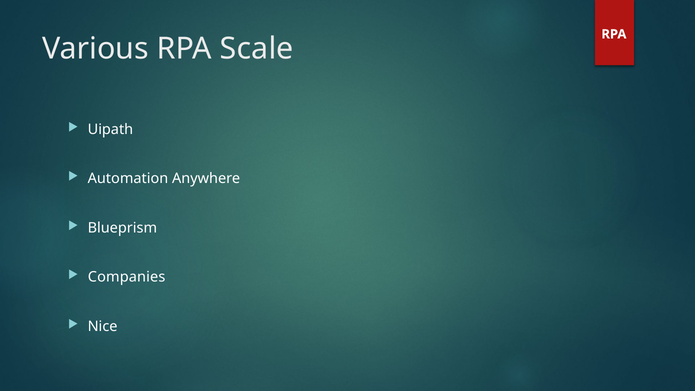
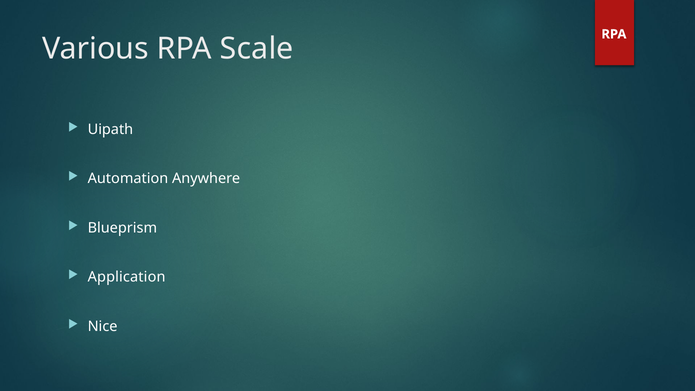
Companies: Companies -> Application
